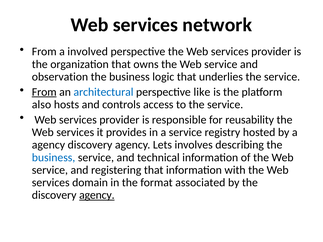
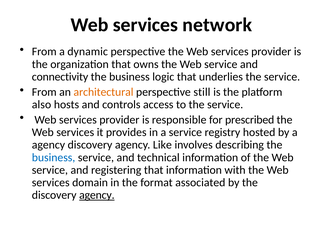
involved: involved -> dynamic
observation: observation -> connectivity
From at (44, 92) underline: present -> none
architectural colour: blue -> orange
like: like -> still
reusability: reusability -> prescribed
Lets: Lets -> Like
